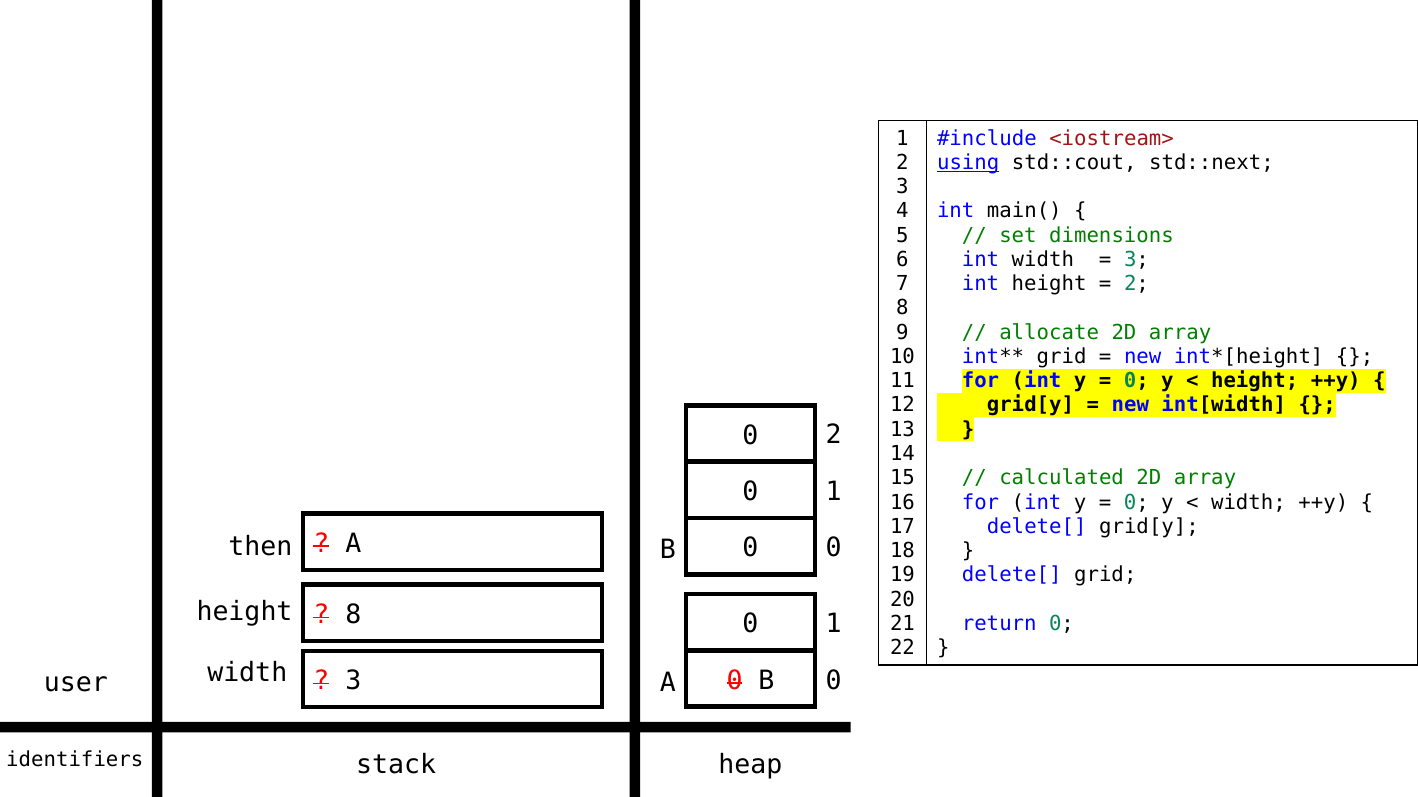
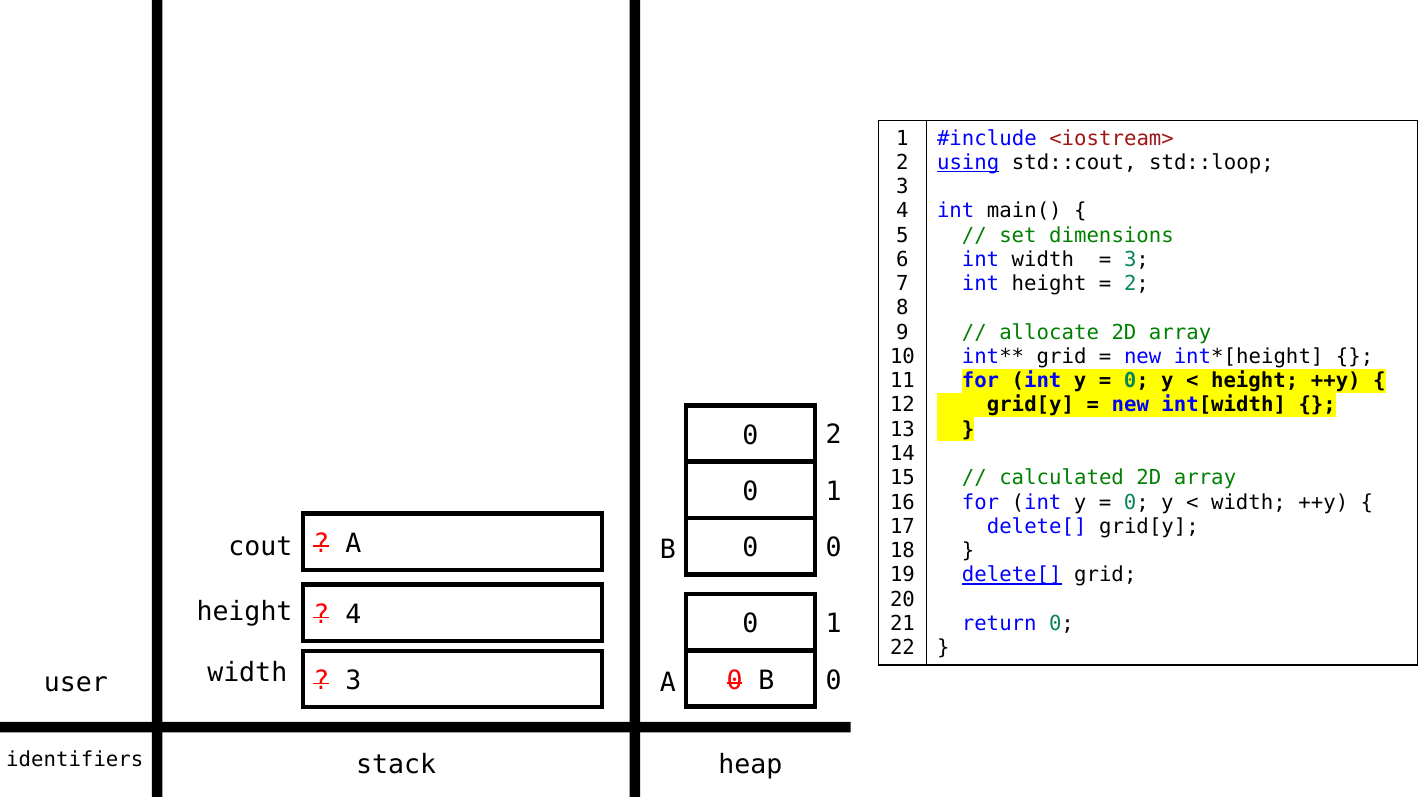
std::next: std::next -> std::loop
then: then -> cout
delete[ at (1012, 575) underline: none -> present
8 at (353, 615): 8 -> 4
